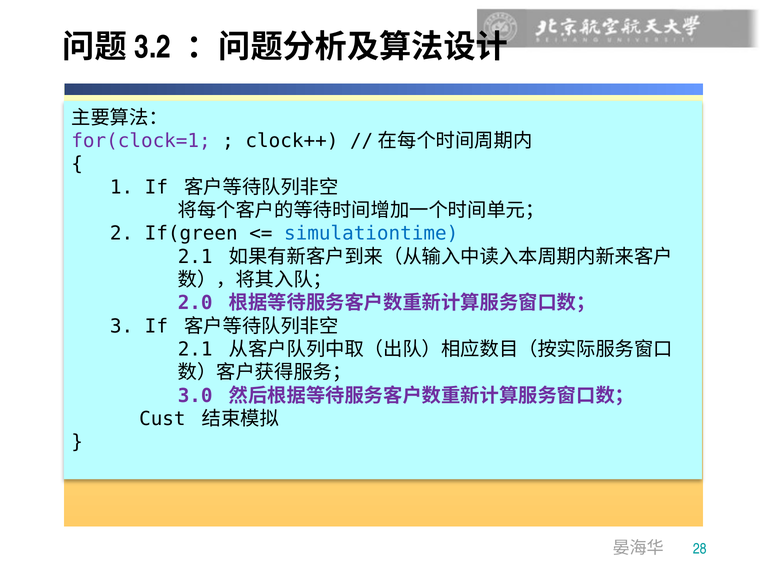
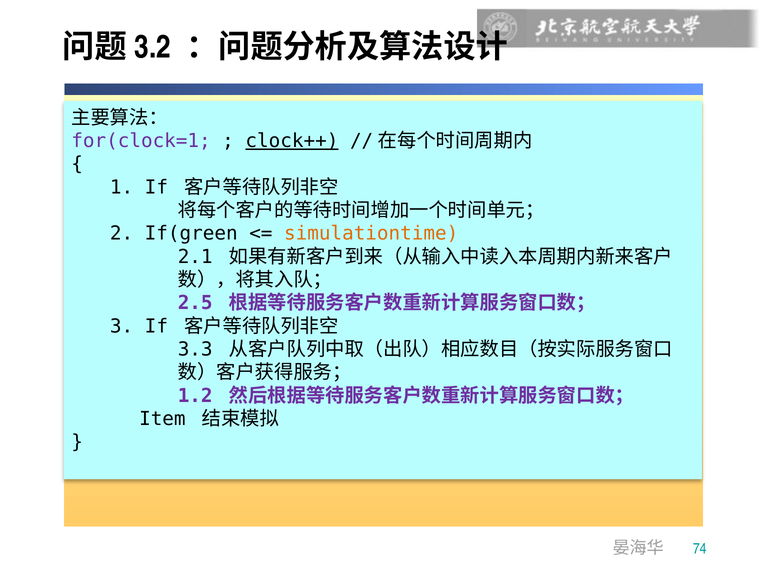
clock++ underline: none -> present
simulationtime colour: blue -> orange
2.0: 2.0 -> 2.5
2.1 at (195, 349): 2.1 -> 3.3
3.0: 3.0 -> 1.2
Cust: Cust -> Item
28: 28 -> 74
